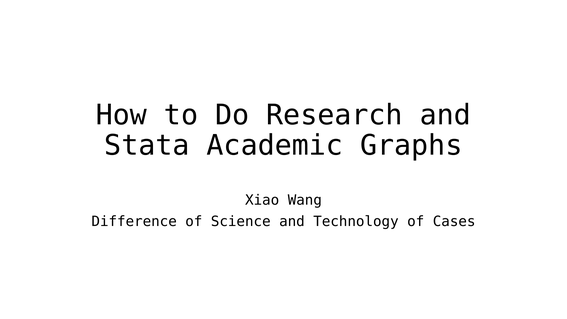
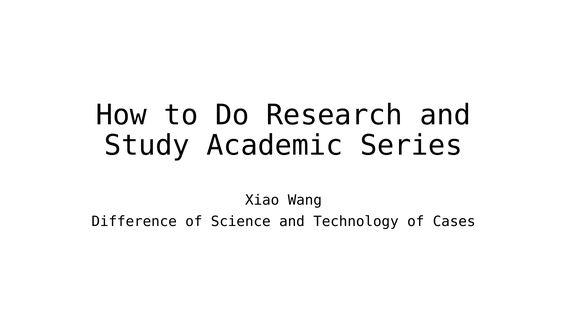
Stata: Stata -> Study
Graphs: Graphs -> Series
